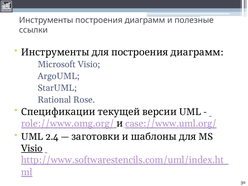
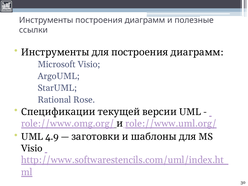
case://www.uml.org/: case://www.uml.org/ -> role://www.uml.org/
2.4: 2.4 -> 4.9
Visio at (32, 148) underline: present -> none
